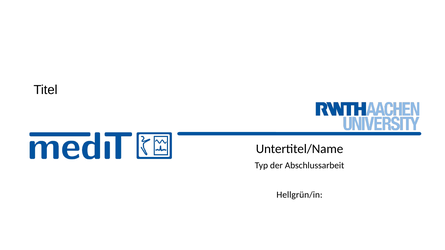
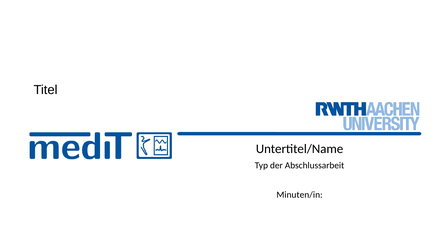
Hellgrün/in: Hellgrün/in -> Minuten/in
